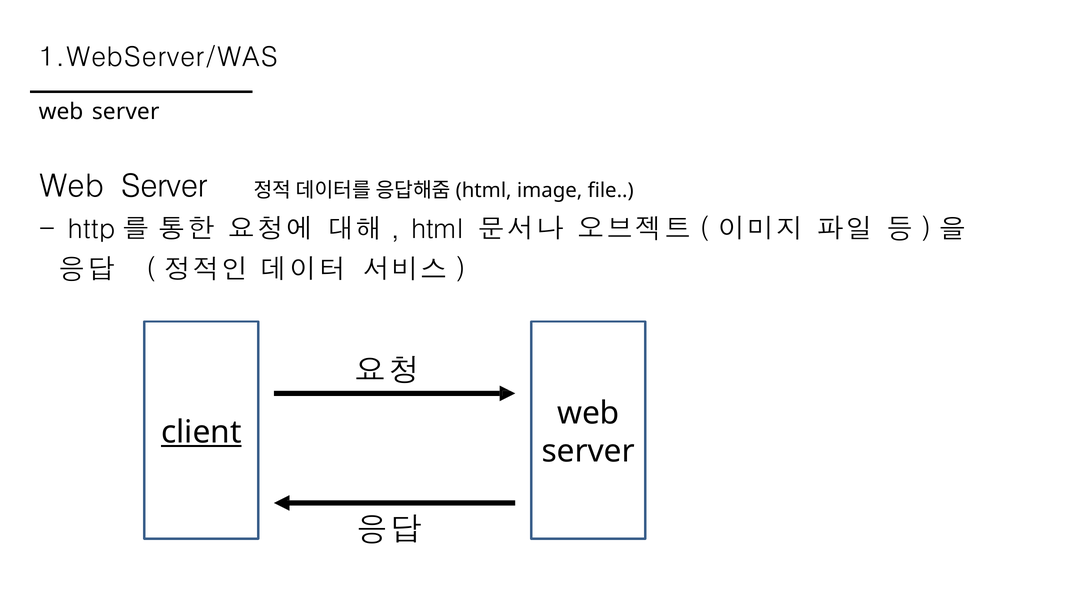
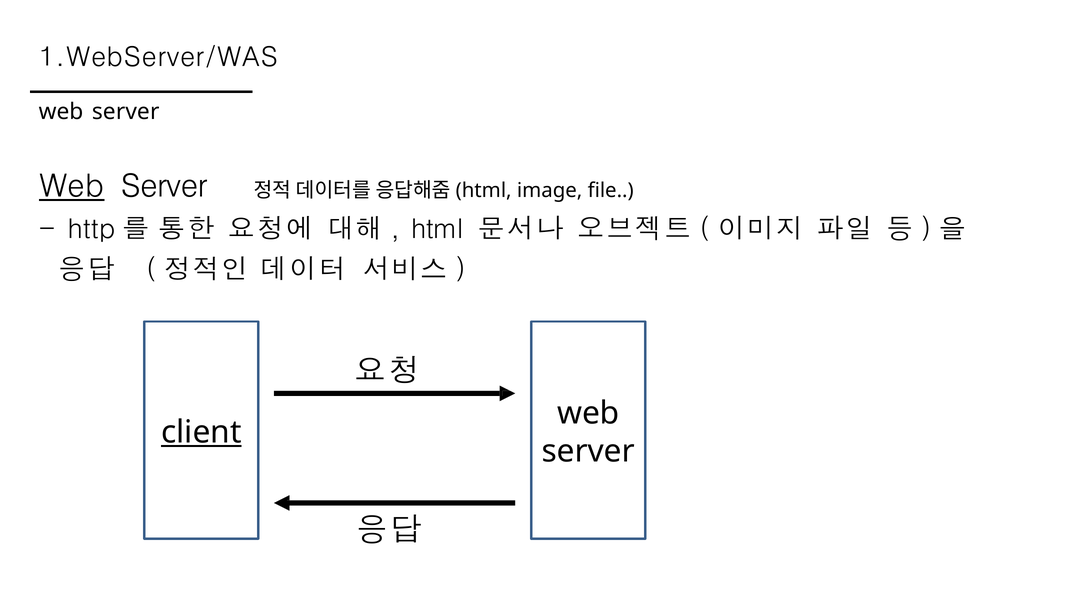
Web at (72, 186) underline: none -> present
